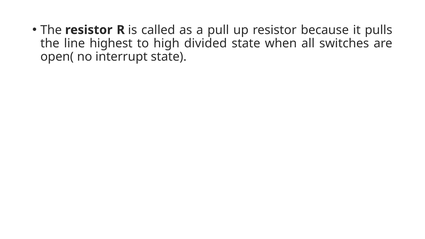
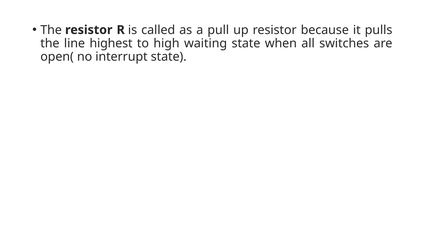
divided: divided -> waiting
